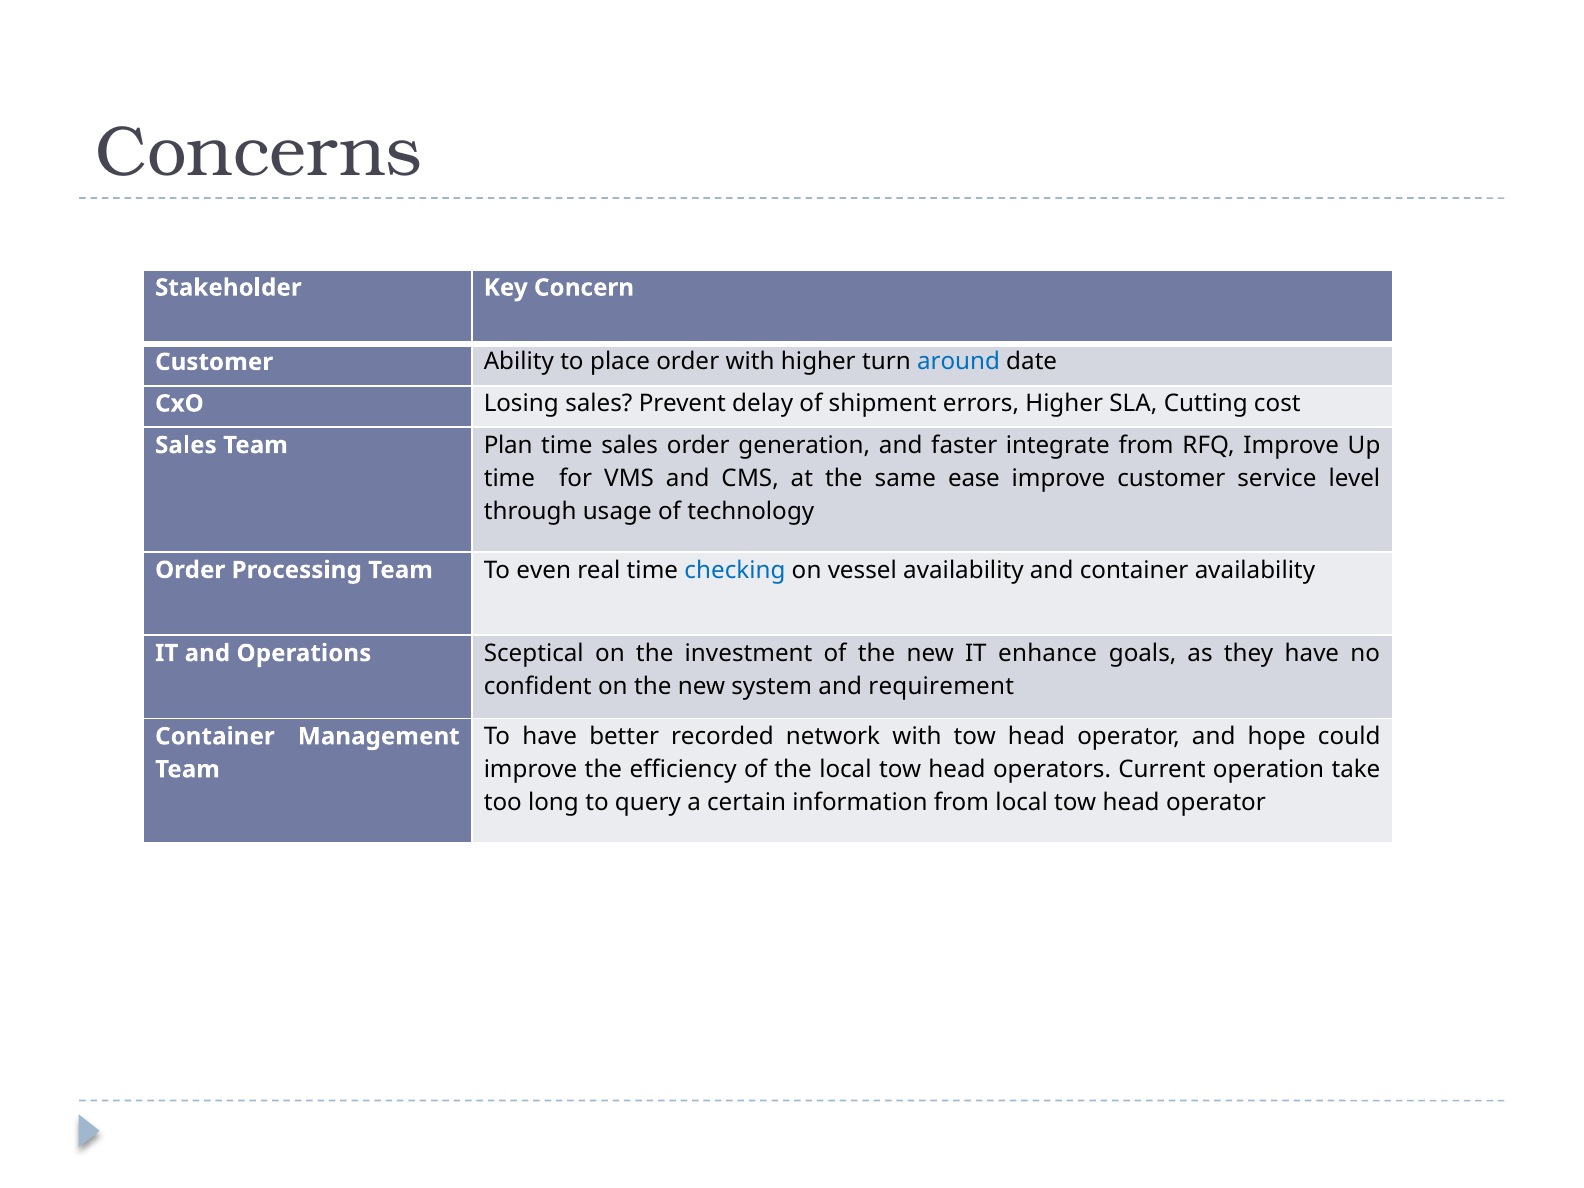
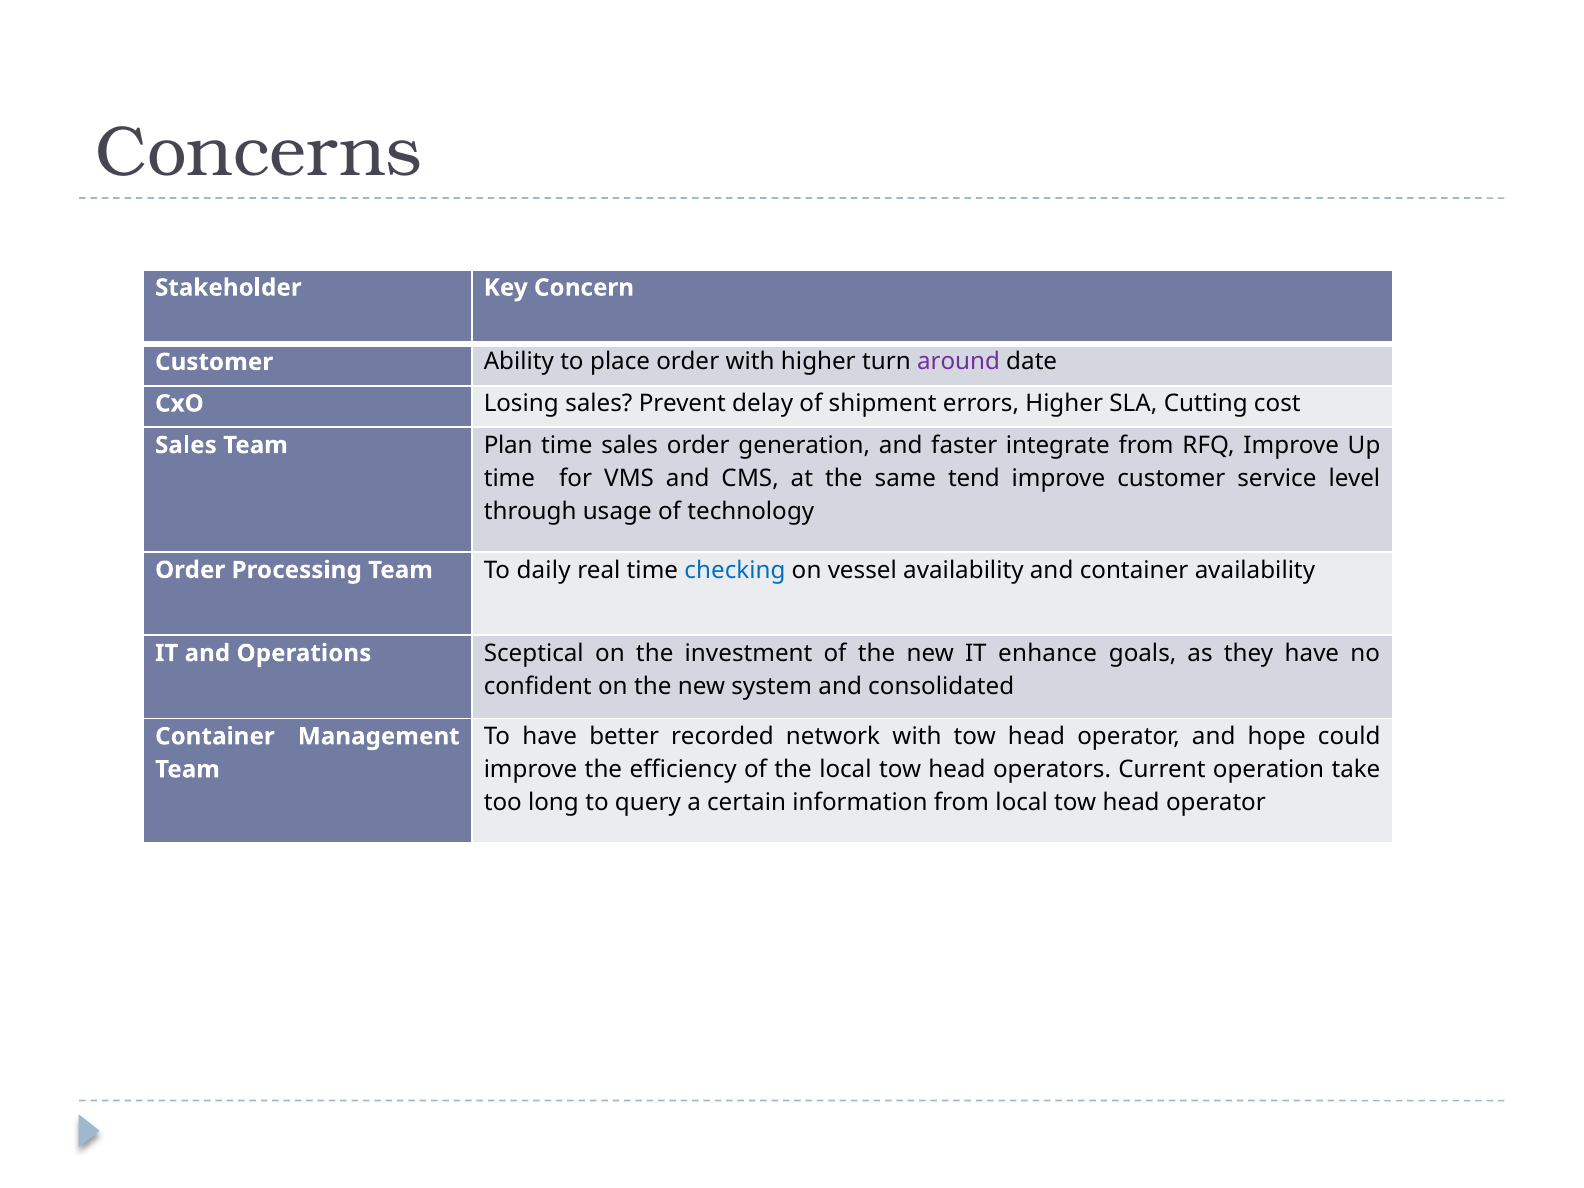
around colour: blue -> purple
ease: ease -> tend
even: even -> daily
requirement: requirement -> consolidated
